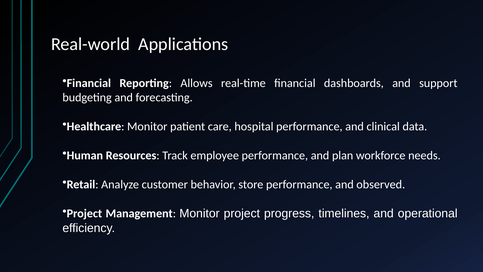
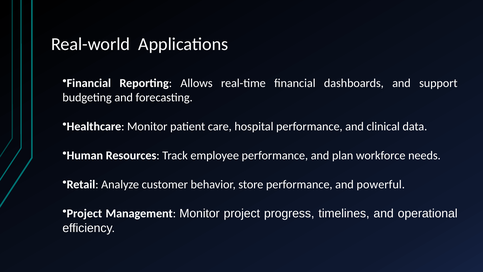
observed: observed -> powerful
